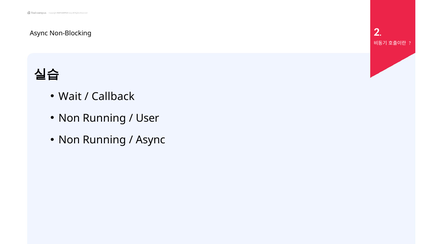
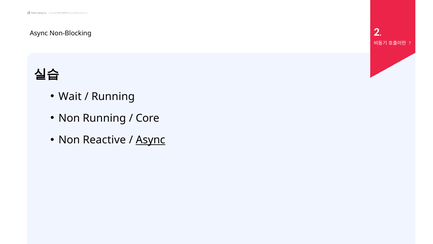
Callback at (113, 96): Callback -> Running
User: User -> Core
Running at (104, 140): Running -> Reactive
Async at (151, 140) underline: none -> present
